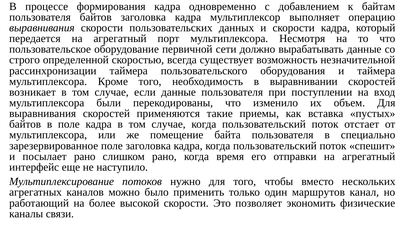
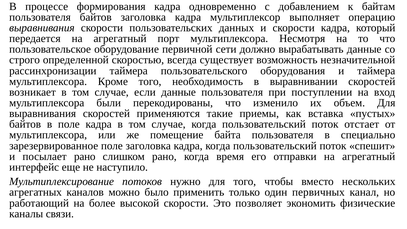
маршрутов: маршрутов -> первичных
